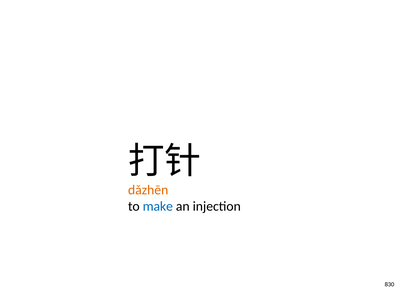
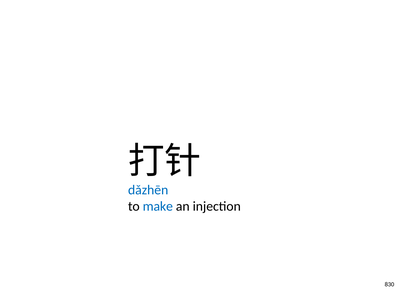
dǎzhēn colour: orange -> blue
